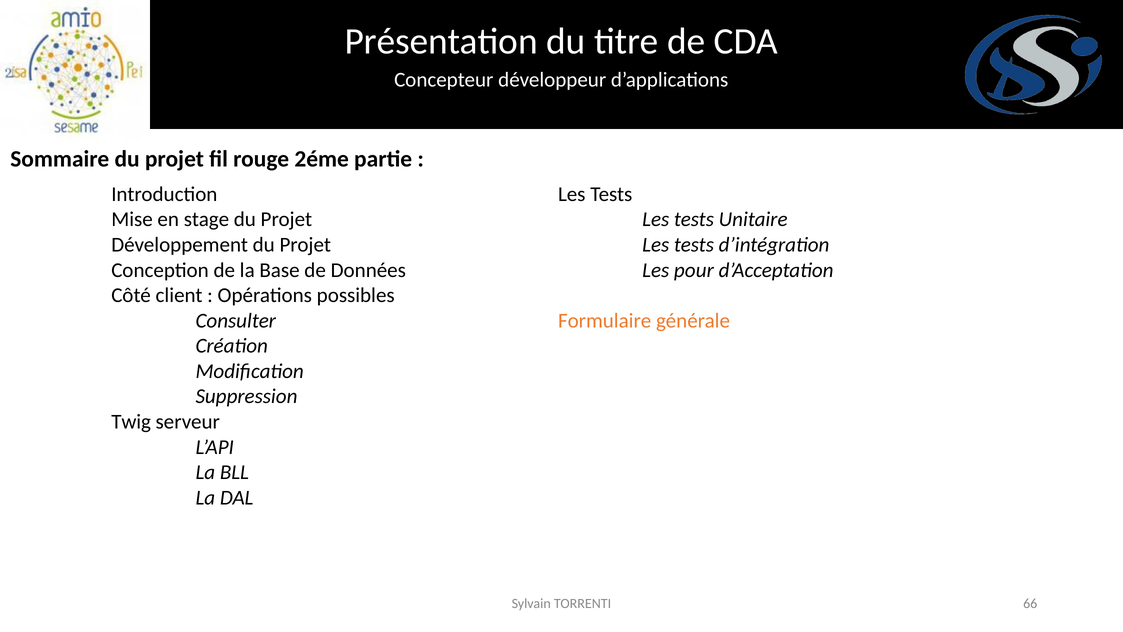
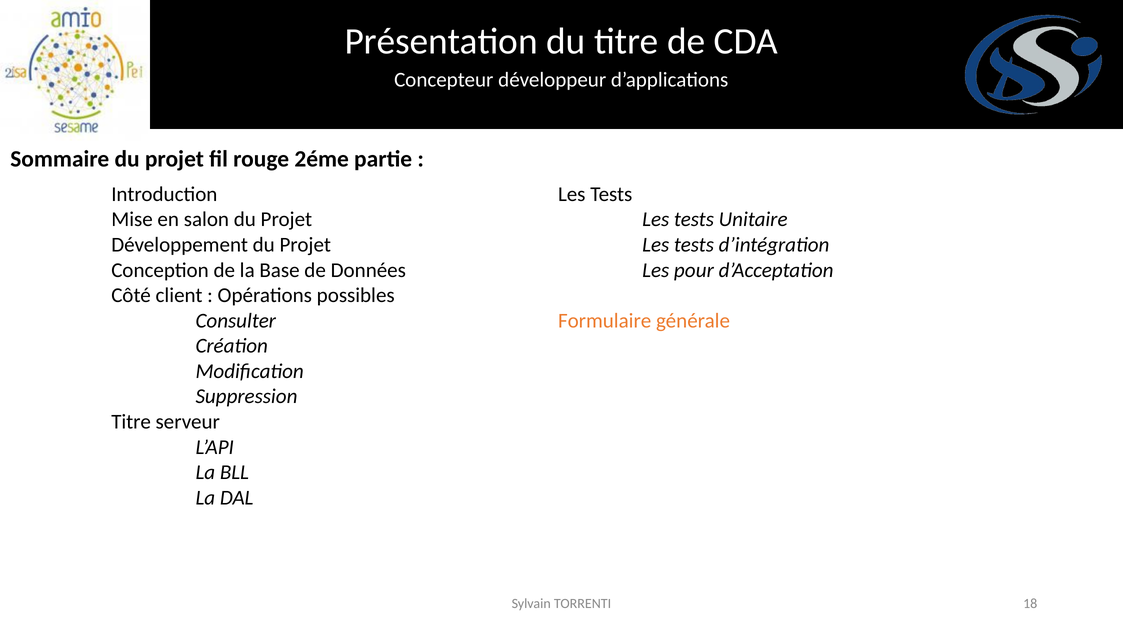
stage: stage -> salon
Twig at (131, 422): Twig -> Titre
66: 66 -> 18
